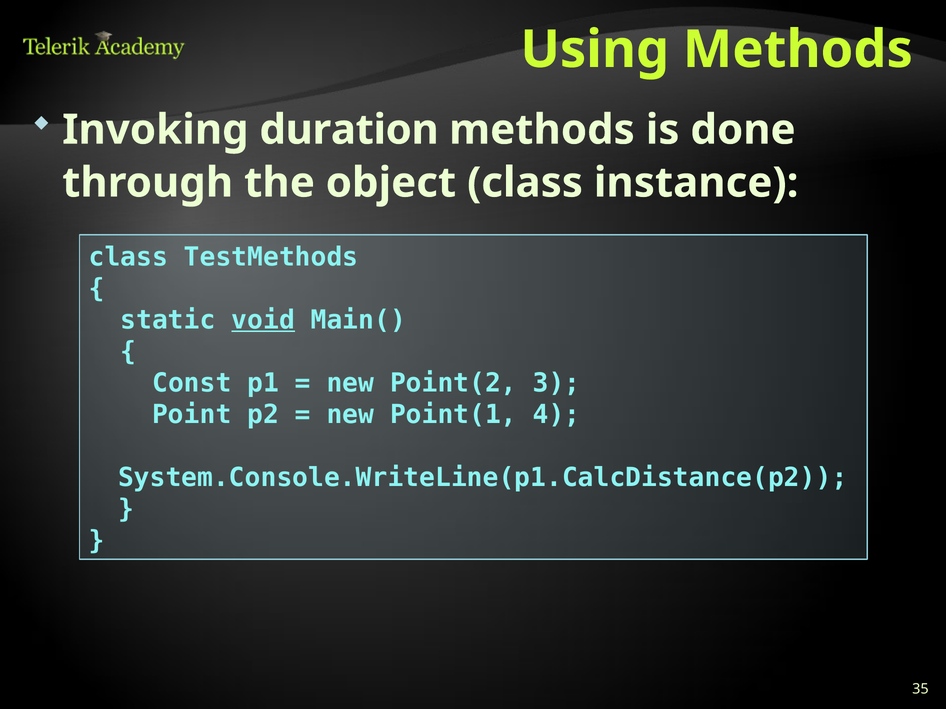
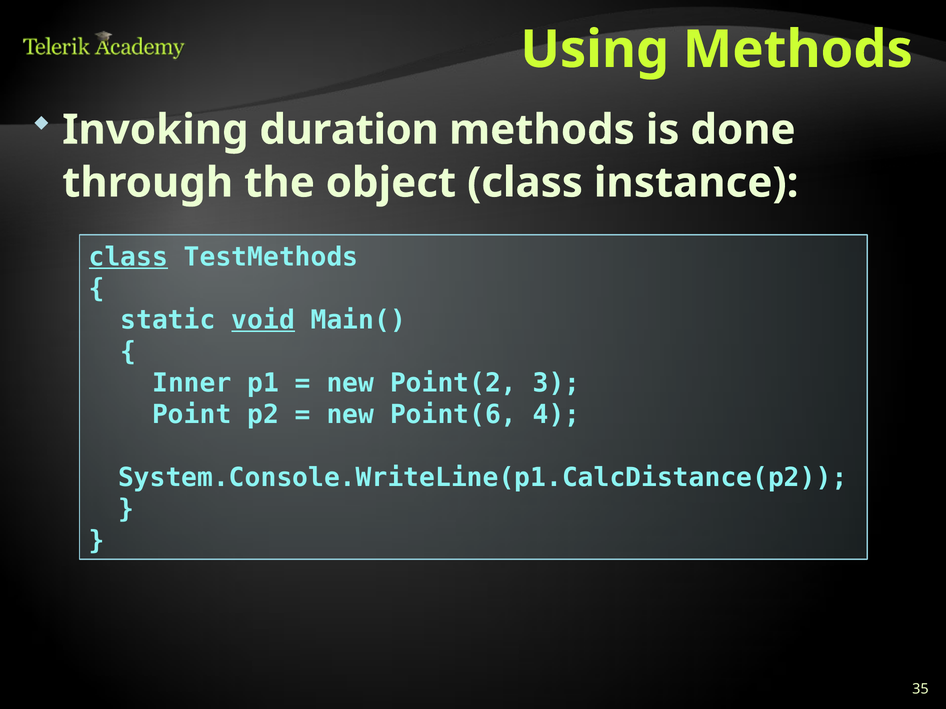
class at (128, 257) underline: none -> present
Const: Const -> Inner
Point(1: Point(1 -> Point(6
